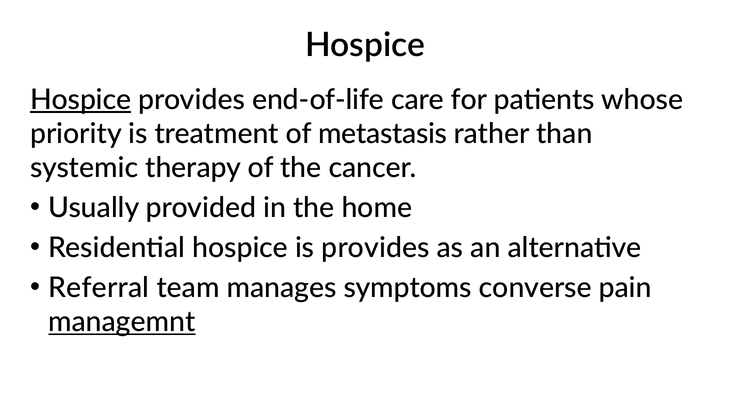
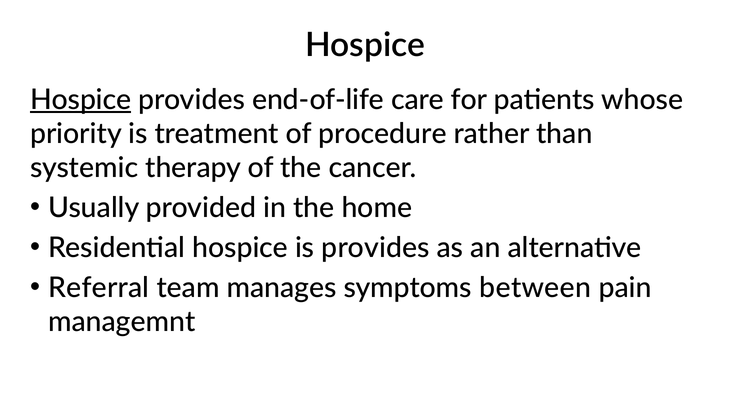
metastasis: metastasis -> procedure
converse: converse -> between
managemnt underline: present -> none
